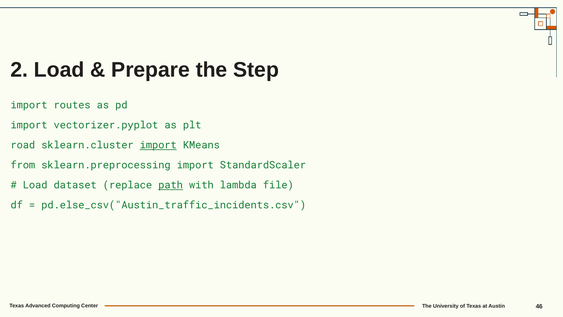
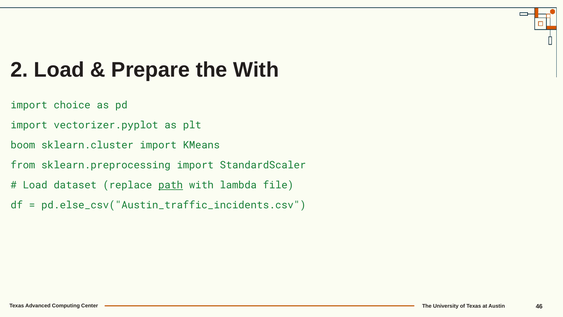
the Step: Step -> With
routes: routes -> choice
road: road -> boom
import at (158, 145) underline: present -> none
